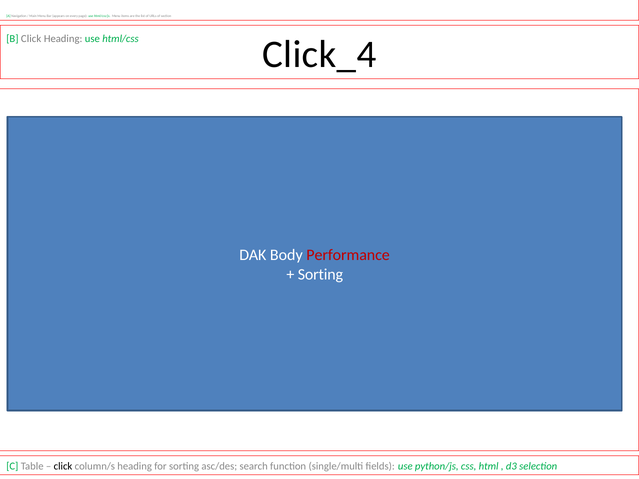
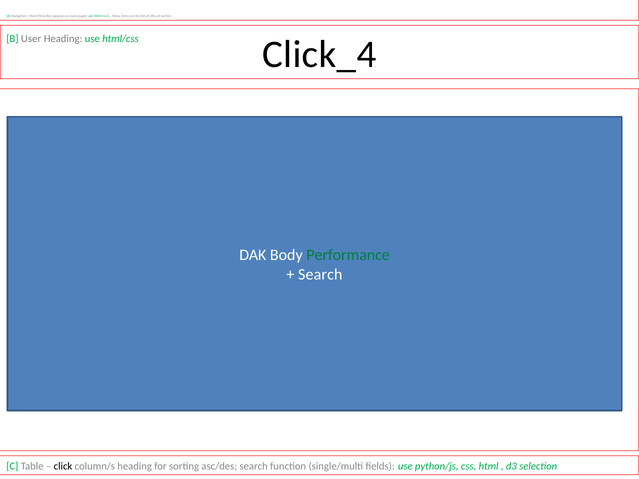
B Click: Click -> User
Performance colour: red -> green
Sorting at (320, 274): Sorting -> Search
